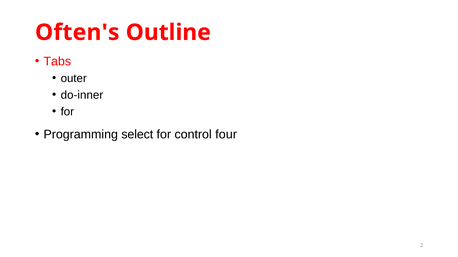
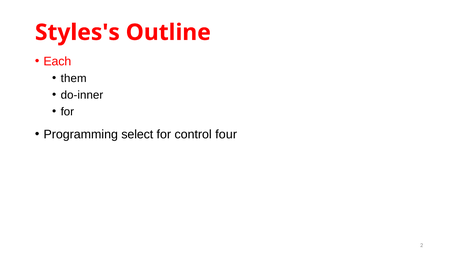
Often's: Often's -> Styles's
Tabs: Tabs -> Each
outer: outer -> them
